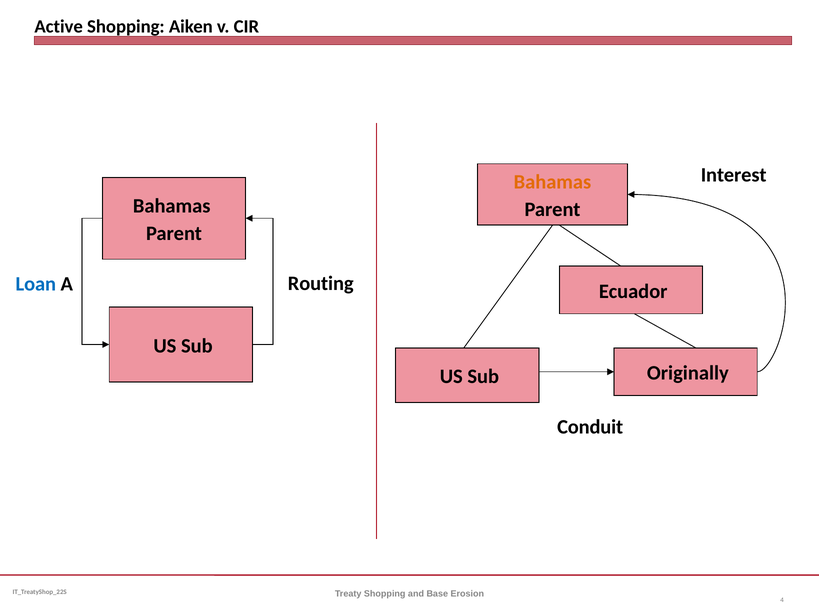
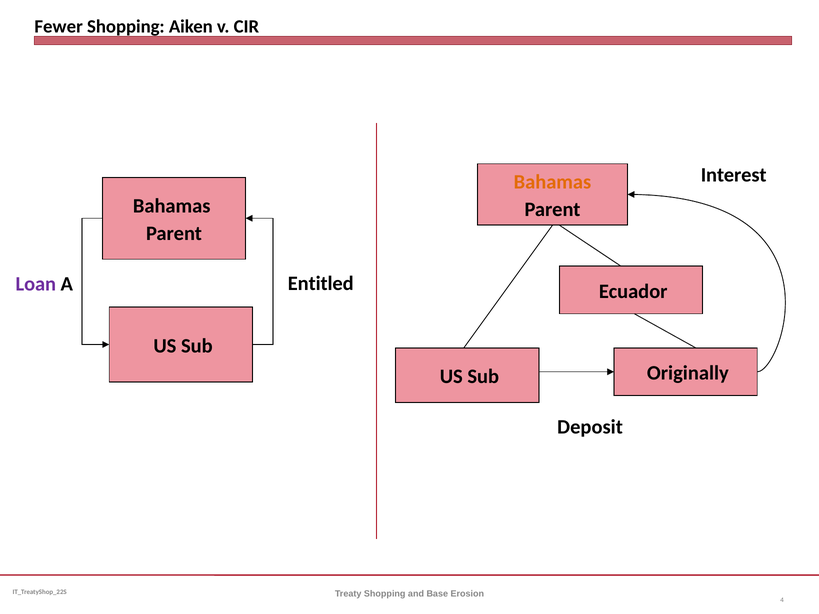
Active: Active -> Fewer
Routing: Routing -> Entitled
Loan colour: blue -> purple
Conduit: Conduit -> Deposit
